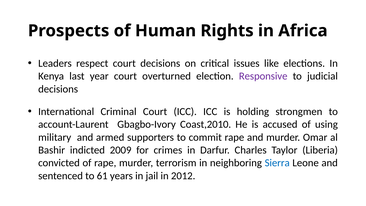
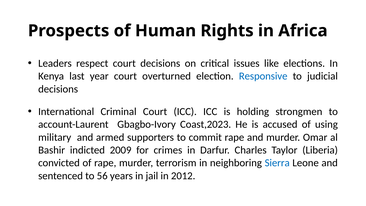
Responsive colour: purple -> blue
Coast,2010: Coast,2010 -> Coast,2023
61: 61 -> 56
